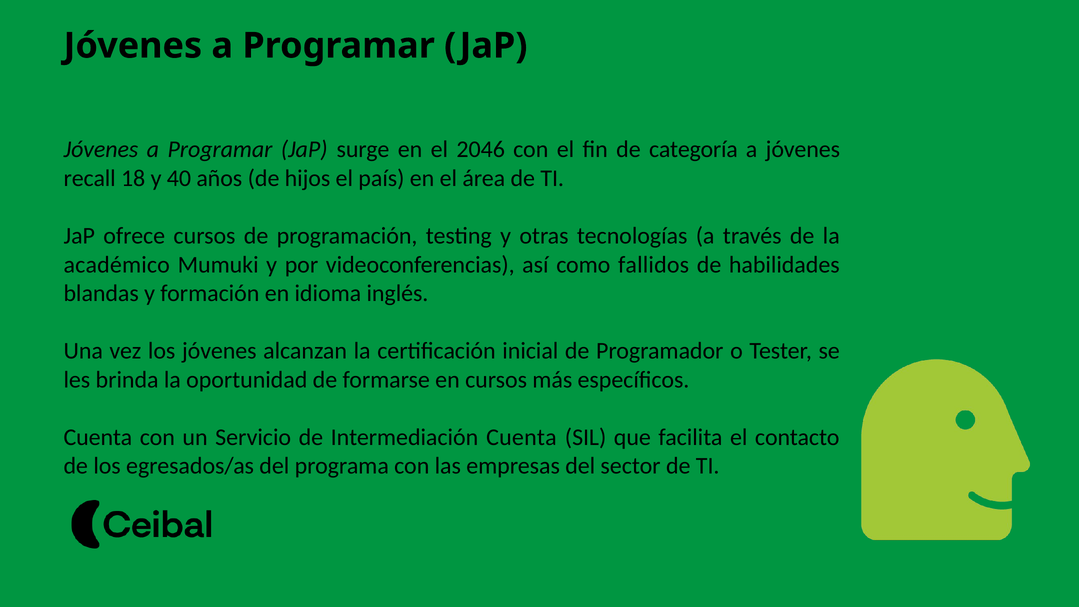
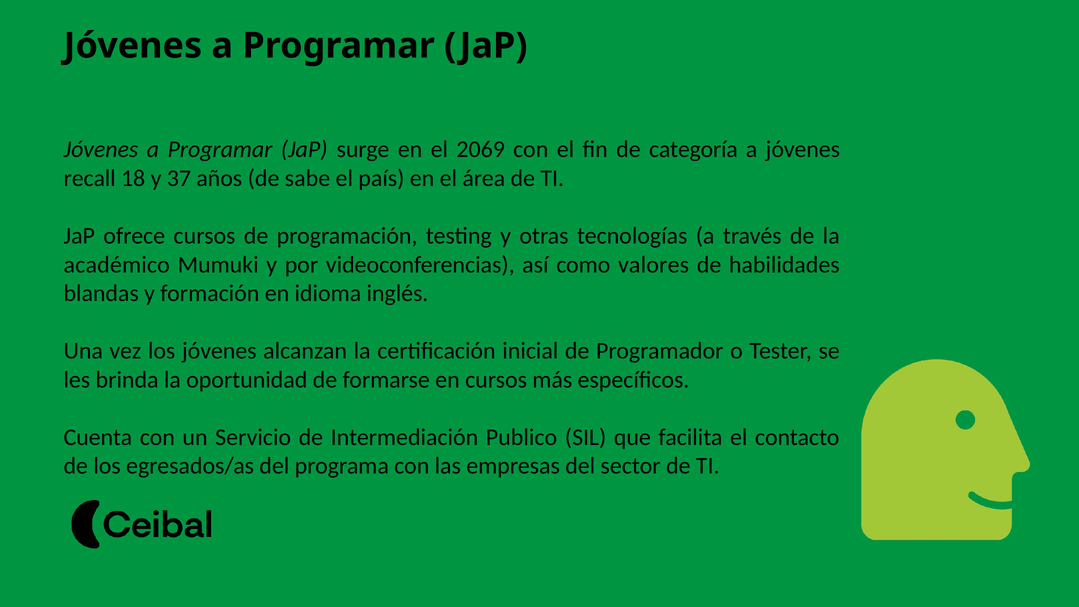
2046: 2046 -> 2069
40: 40 -> 37
hijos: hijos -> sabe
fallidos: fallidos -> valores
Intermediación Cuenta: Cuenta -> Publico
